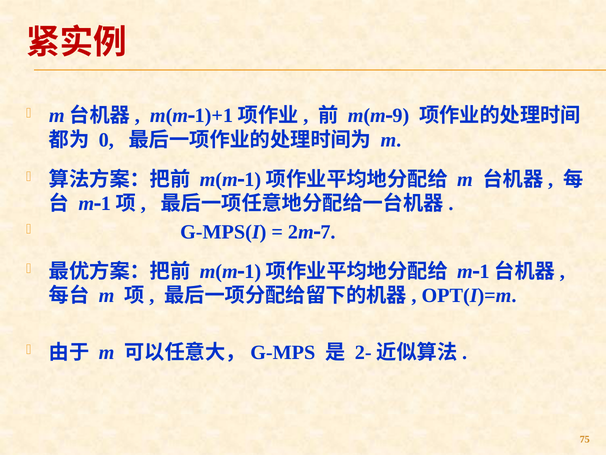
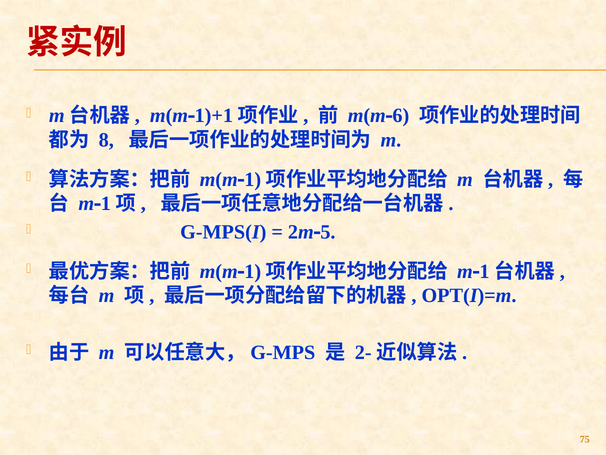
9: 9 -> 6
0: 0 -> 8
7: 7 -> 5
